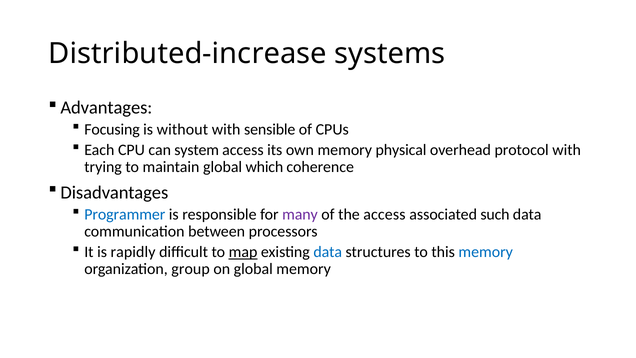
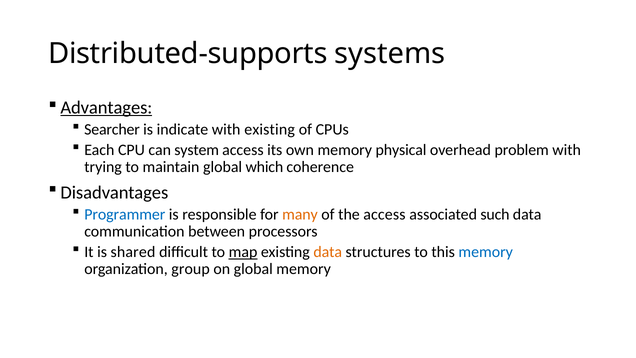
Distributed-increase: Distributed-increase -> Distributed-supports
Advantages underline: none -> present
Focusing: Focusing -> Searcher
without: without -> indicate
with sensible: sensible -> existing
protocol: protocol -> problem
many colour: purple -> orange
rapidly: rapidly -> shared
data at (328, 252) colour: blue -> orange
